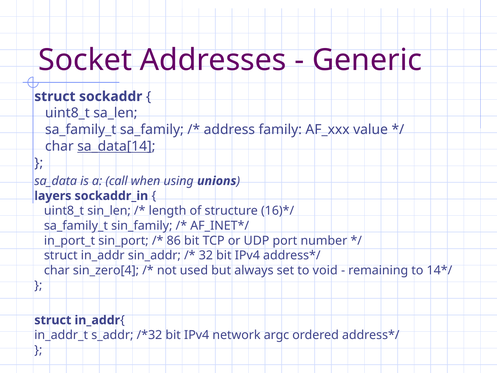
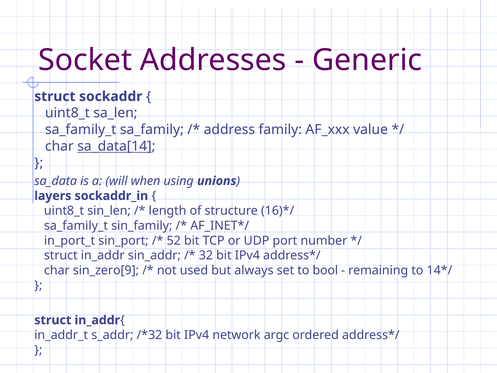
call: call -> will
86: 86 -> 52
sin_zero[4: sin_zero[4 -> sin_zero[9
void: void -> bool
